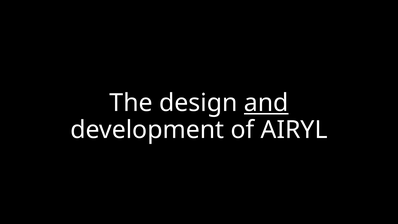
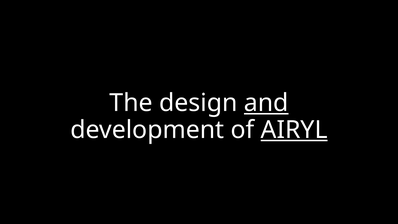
AIRYL underline: none -> present
